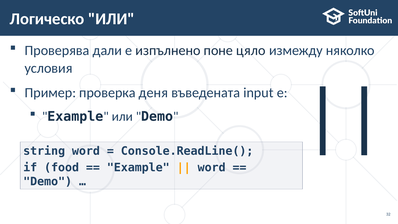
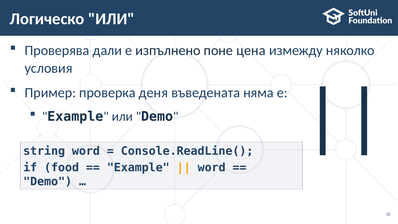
цяло: цяло -> цена
input: input -> няма
